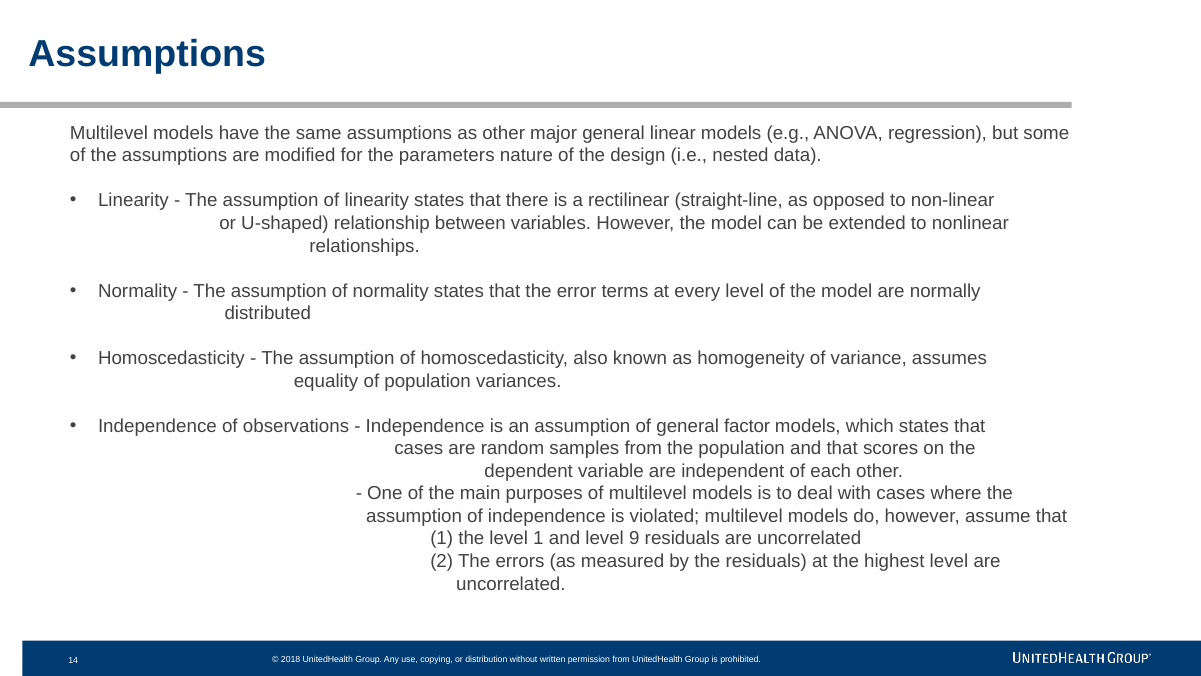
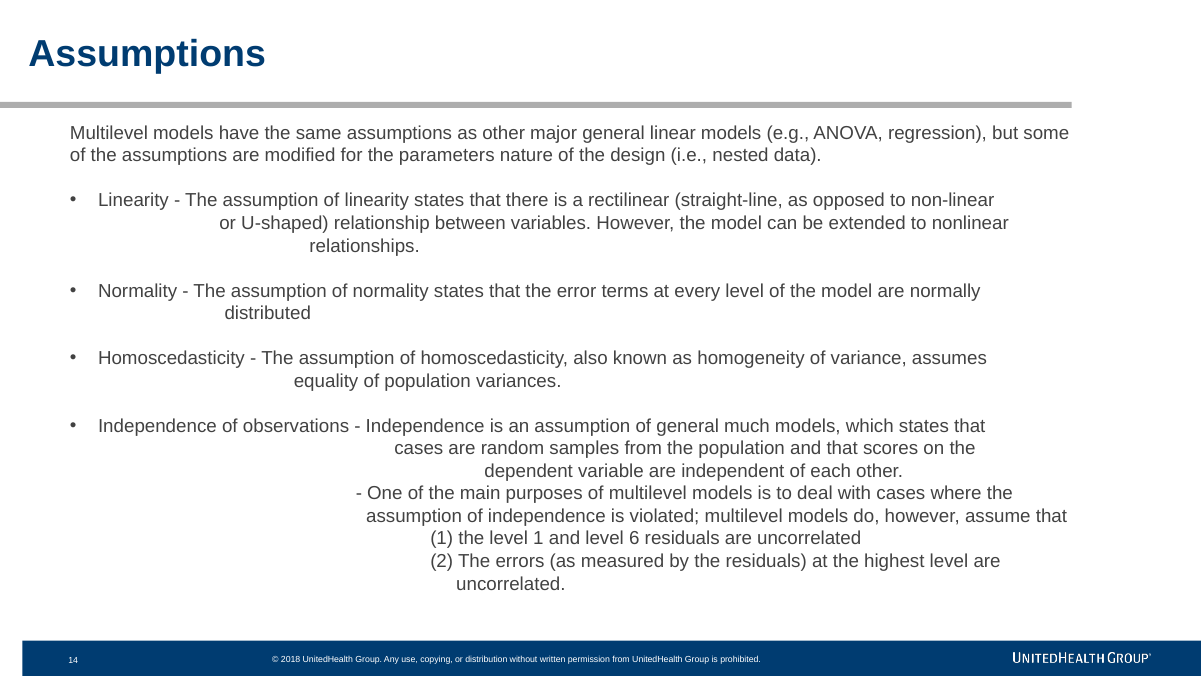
factor: factor -> much
9: 9 -> 6
